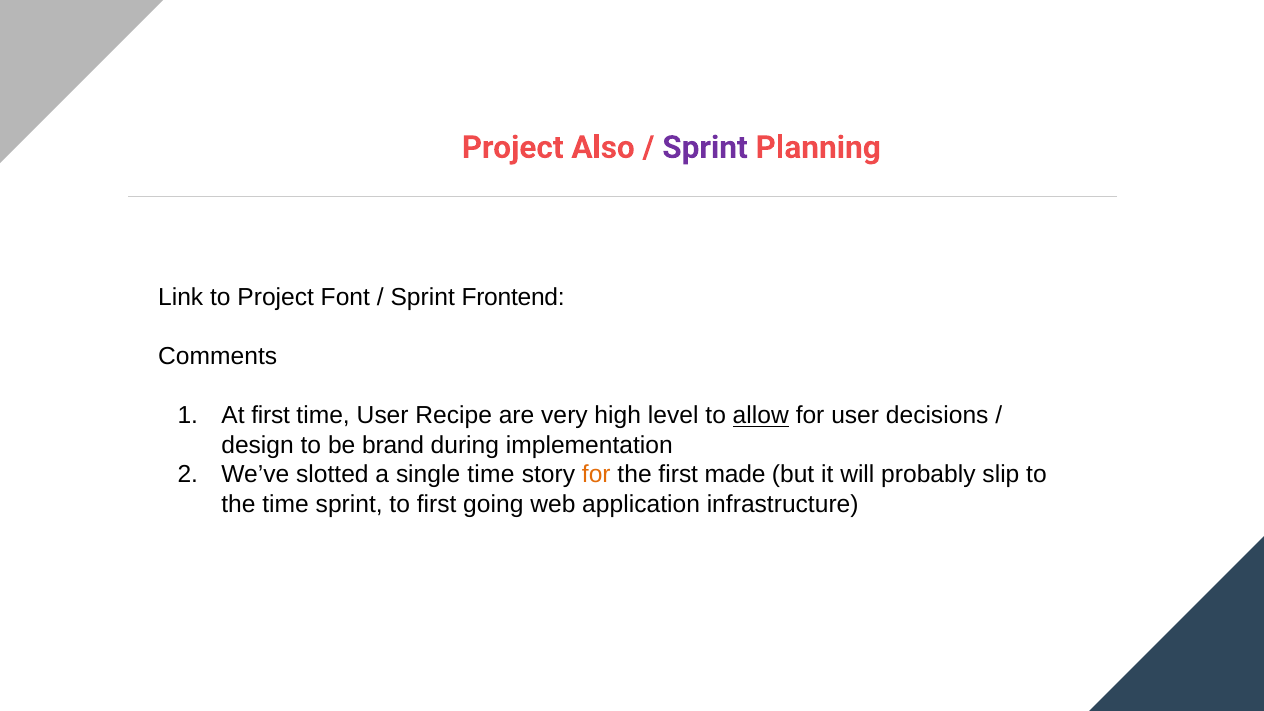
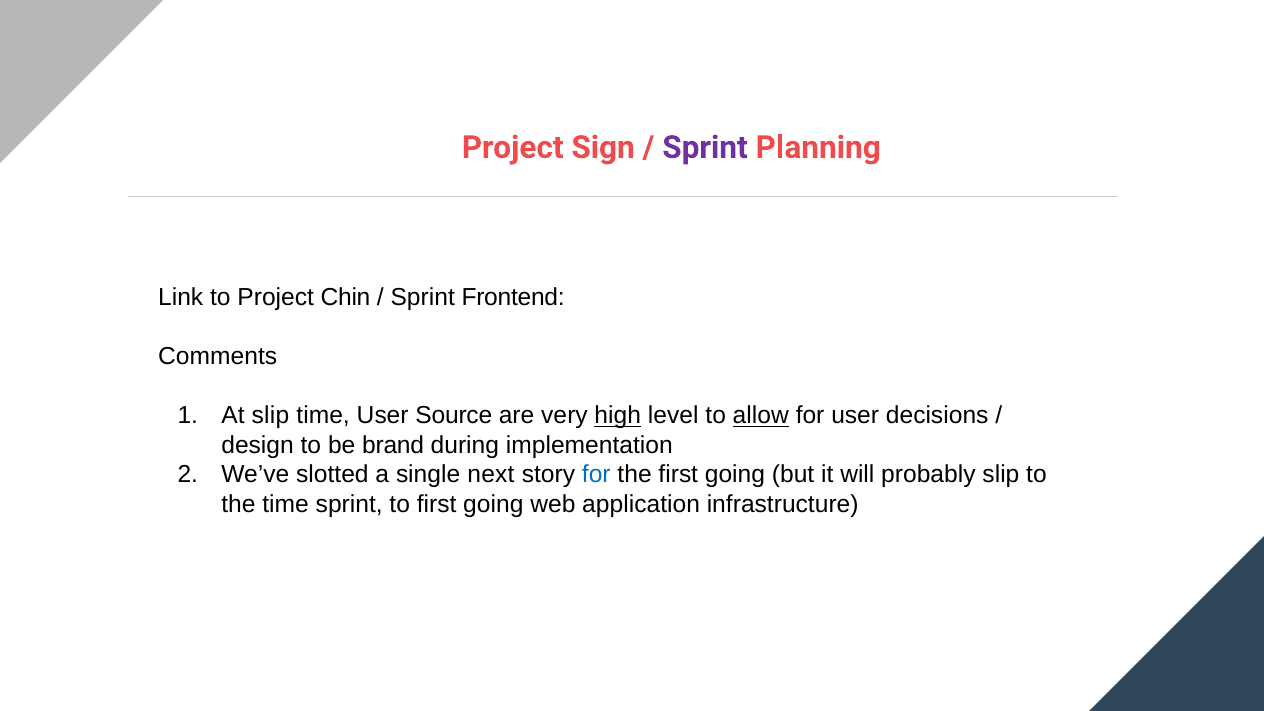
Also: Also -> Sign
Font: Font -> Chin
At first: first -> slip
Recipe: Recipe -> Source
high underline: none -> present
single time: time -> next
for at (596, 475) colour: orange -> blue
the first made: made -> going
